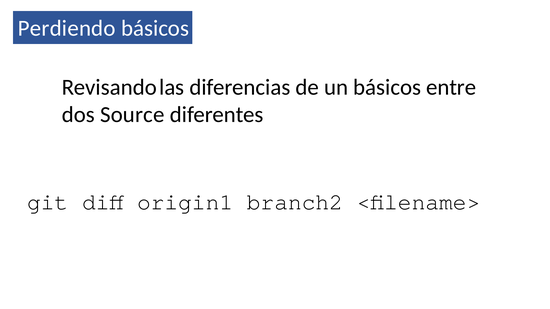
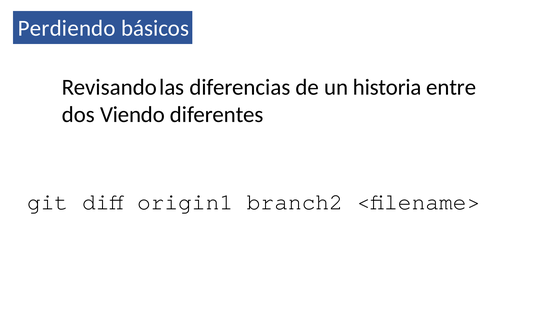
un básicos: básicos -> historia
Source: Source -> Viendo
